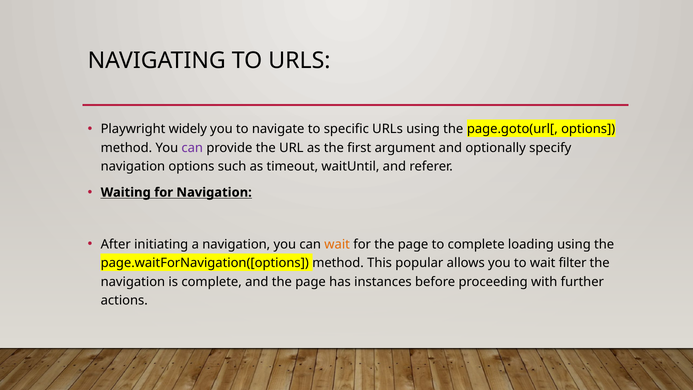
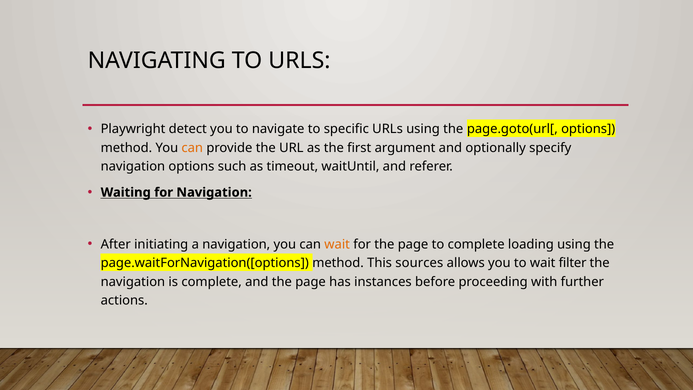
widely: widely -> detect
can at (192, 148) colour: purple -> orange
popular: popular -> sources
